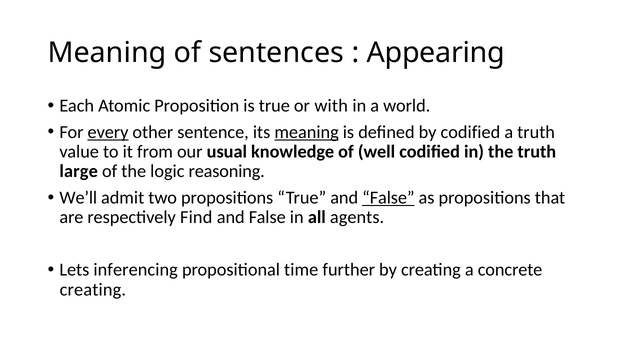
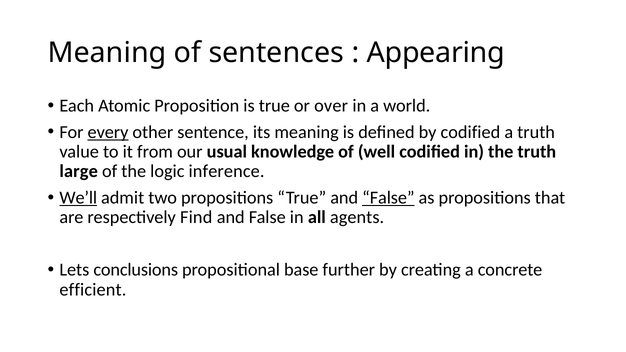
with: with -> over
meaning at (307, 132) underline: present -> none
reasoning: reasoning -> inference
We’ll underline: none -> present
inferencing: inferencing -> conclusions
time: time -> base
creating at (93, 290): creating -> efficient
